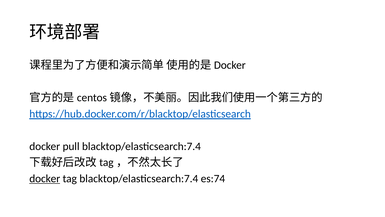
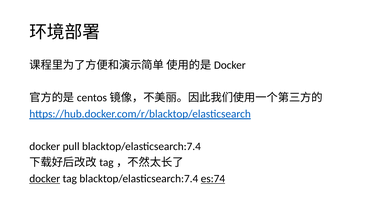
es:74 underline: none -> present
